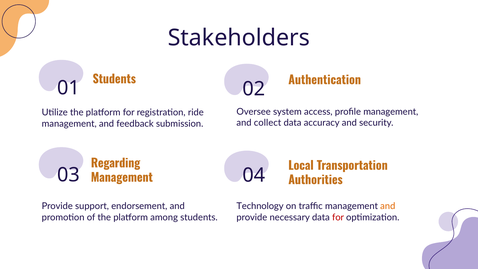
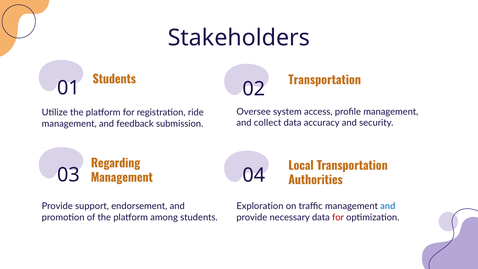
Authentication at (325, 80): Authentication -> Transportation
Technology: Technology -> Exploration
and at (388, 206) colour: orange -> blue
